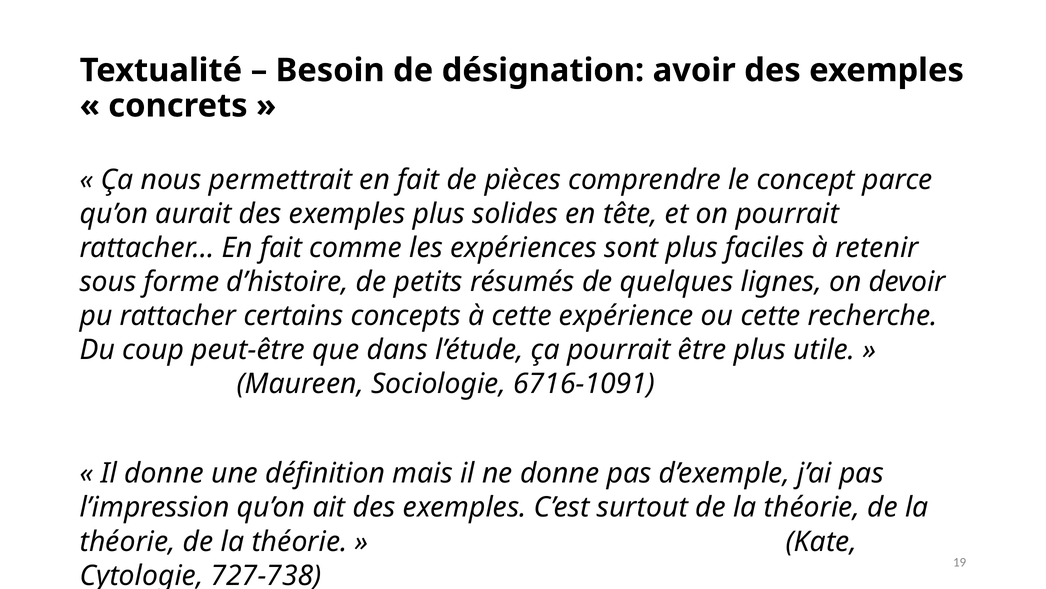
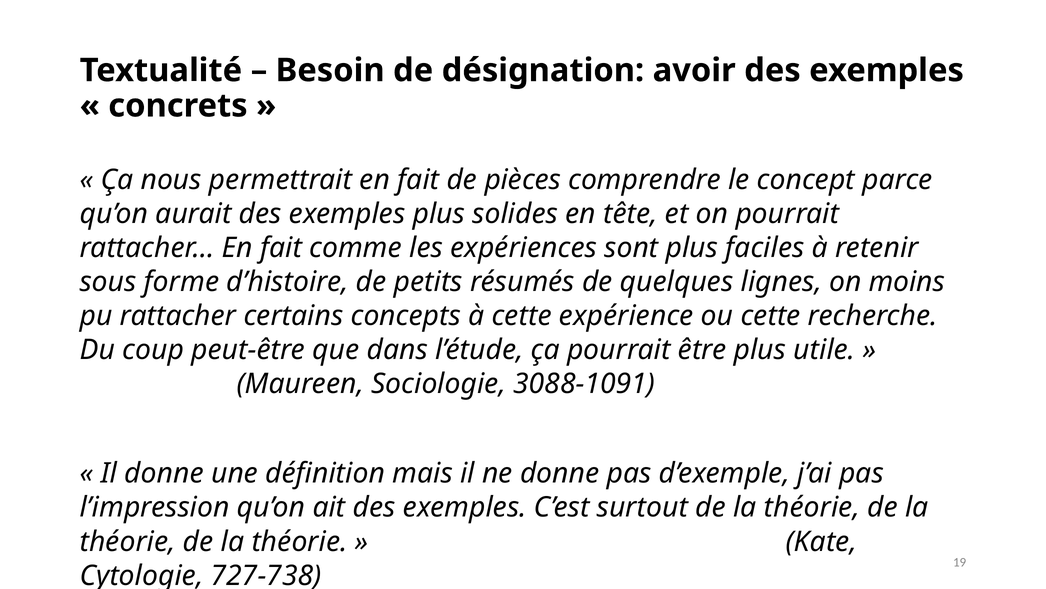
devoir: devoir -> moins
6716-1091: 6716-1091 -> 3088-1091
